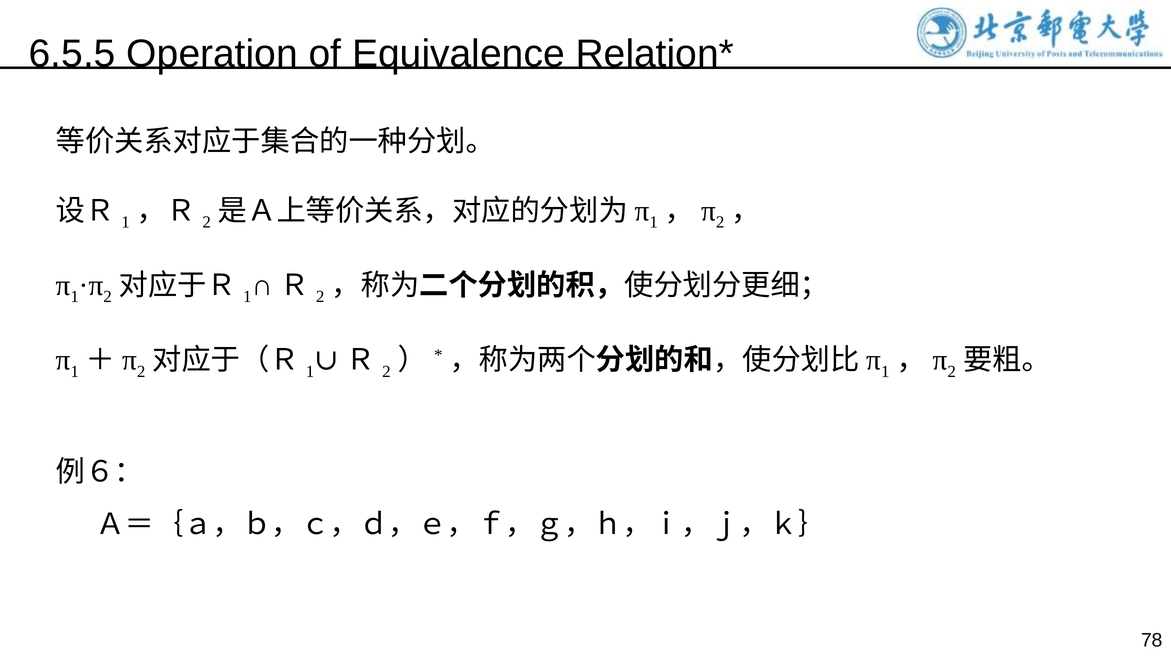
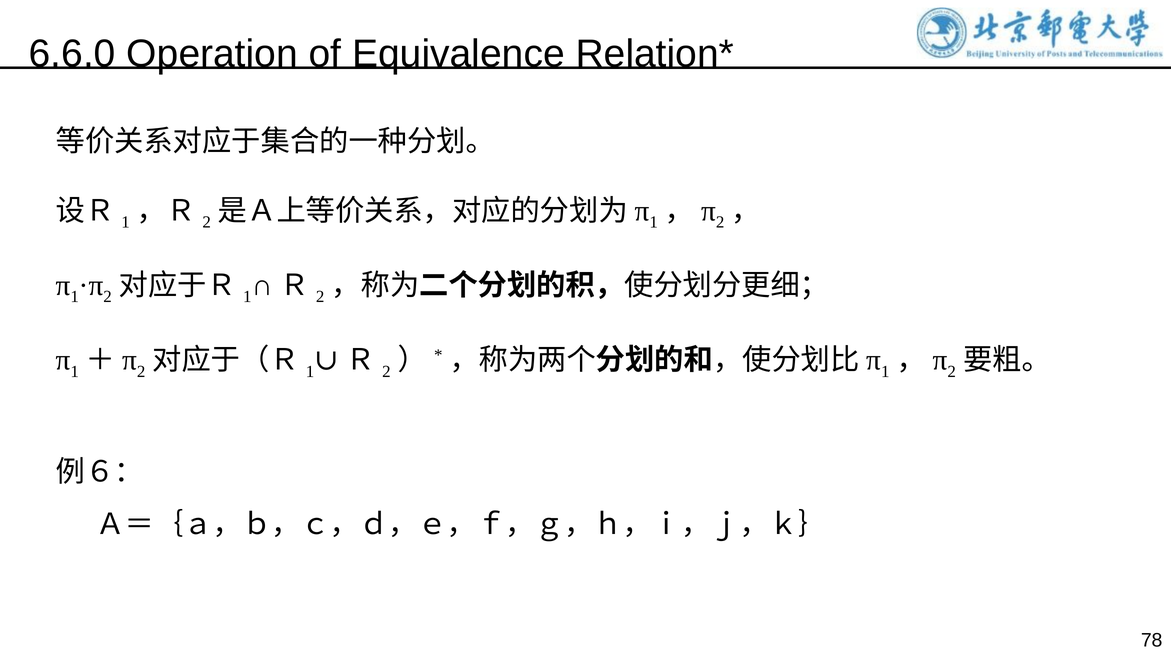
6.5.5: 6.5.5 -> 6.6.0
